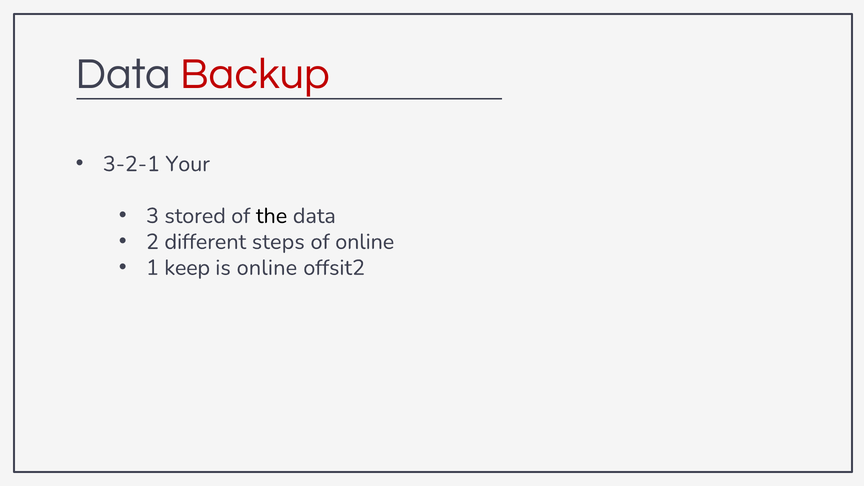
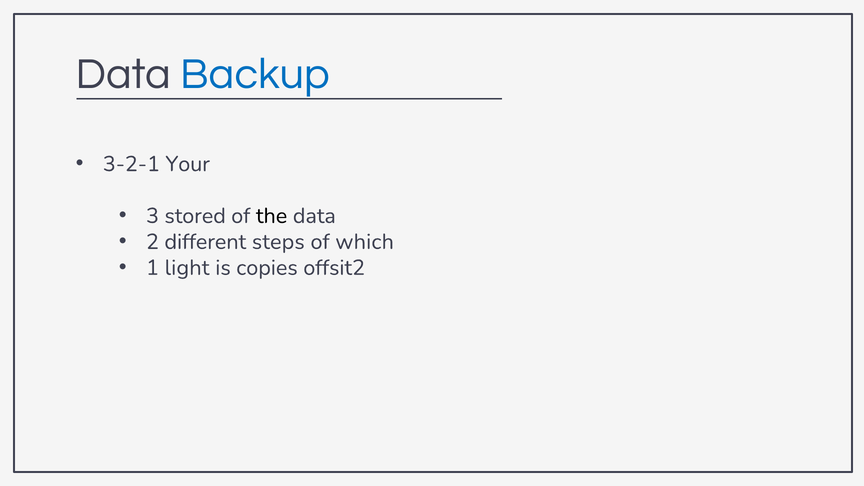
Backup colour: red -> blue
of online: online -> which
keep: keep -> light
is online: online -> copies
